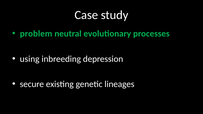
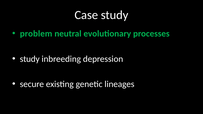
using at (30, 59): using -> study
